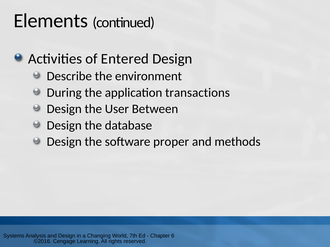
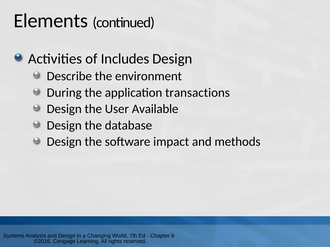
Entered: Entered -> Includes
Between: Between -> Available
proper: proper -> impact
